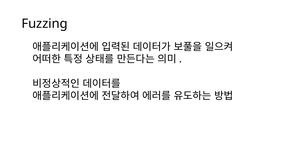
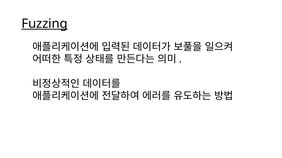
Fuzzing underline: none -> present
